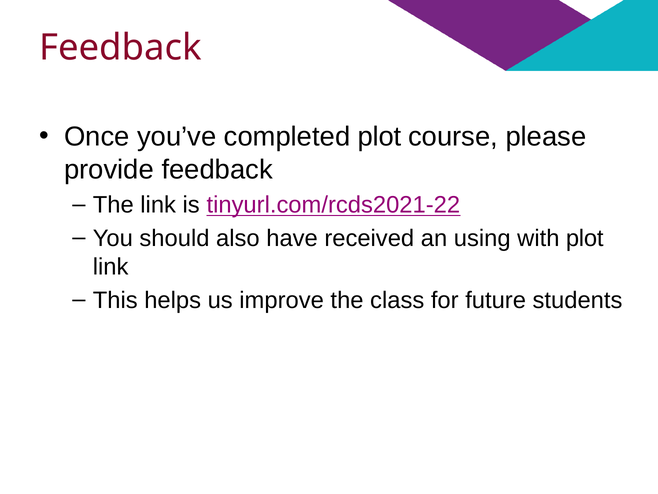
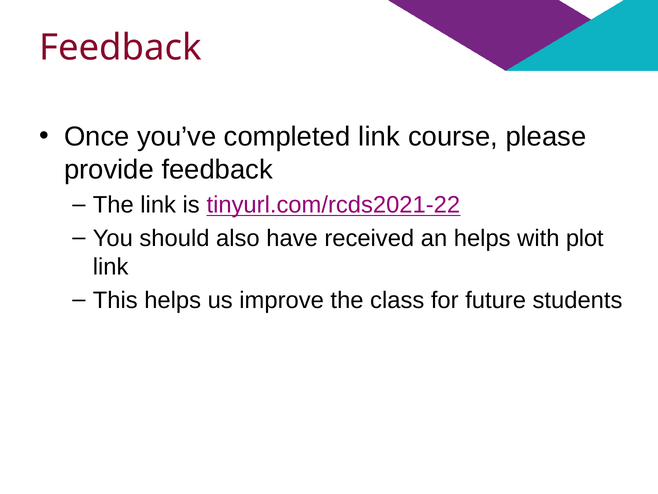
completed plot: plot -> link
an using: using -> helps
